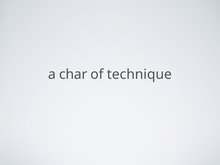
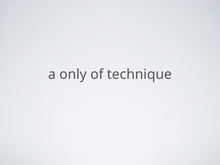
char: char -> only
